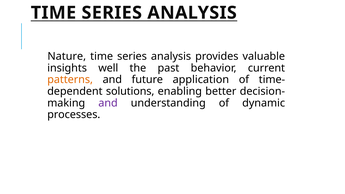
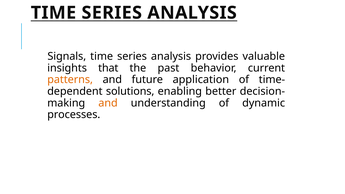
Nature: Nature -> Signals
well: well -> that
and at (108, 103) colour: purple -> orange
